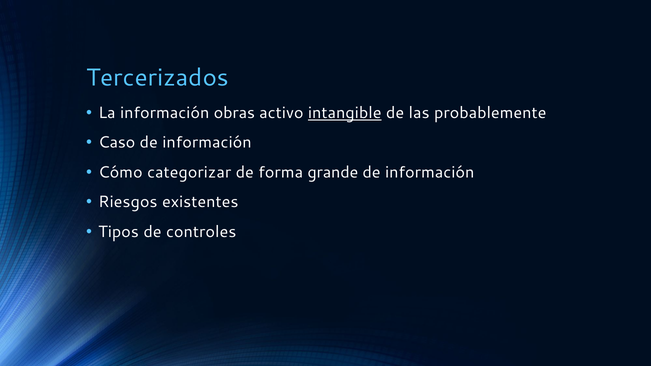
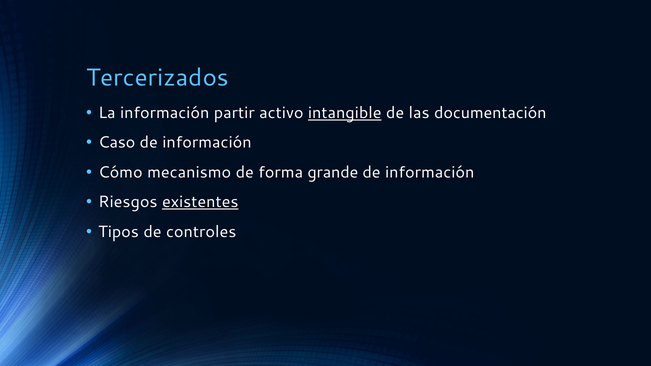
obras: obras -> partir
probablemente: probablemente -> documentación
categorizar: categorizar -> mecanismo
existentes underline: none -> present
